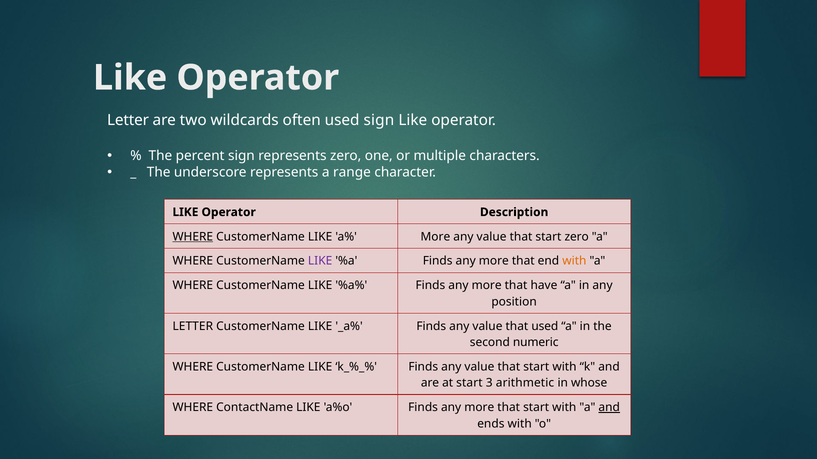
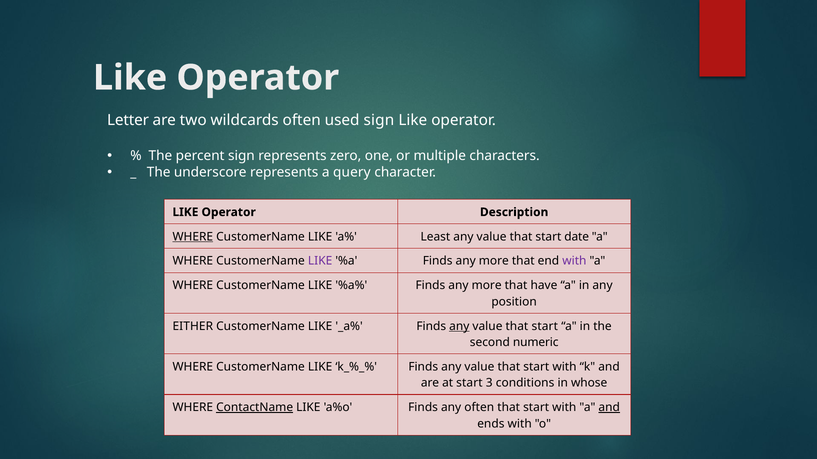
range: range -> query
a% More: More -> Least
start zero: zero -> date
with at (574, 261) colour: orange -> purple
LETTER at (193, 327): LETTER -> EITHER
any at (459, 327) underline: none -> present
used at (545, 327): used -> start
arithmetic: arithmetic -> conditions
ContactName underline: none -> present
a%o Finds any more: more -> often
